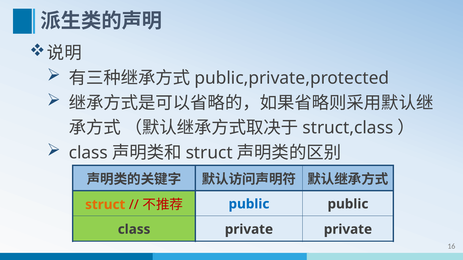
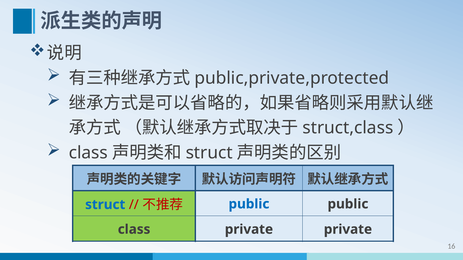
struct at (105, 205) colour: orange -> blue
